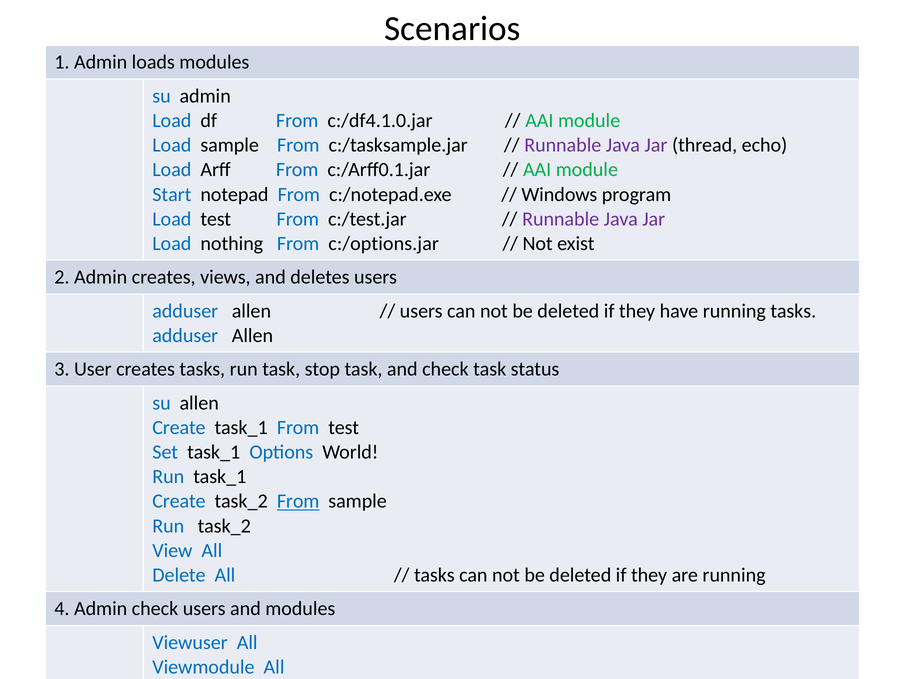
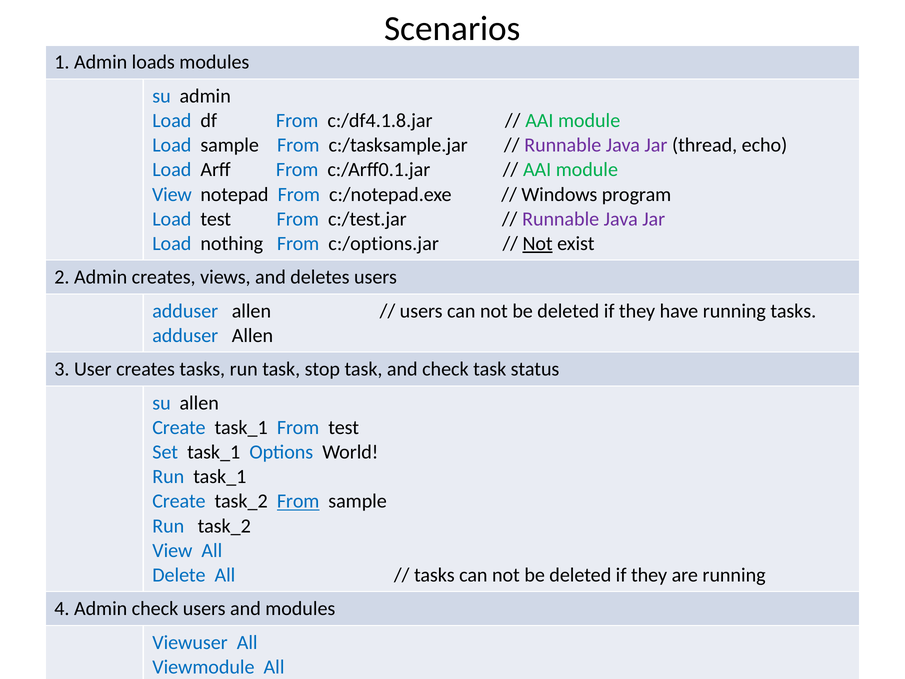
c:/df4.1.0.jar: c:/df4.1.0.jar -> c:/df4.1.8.jar
Start at (172, 194): Start -> View
Not at (538, 243) underline: none -> present
